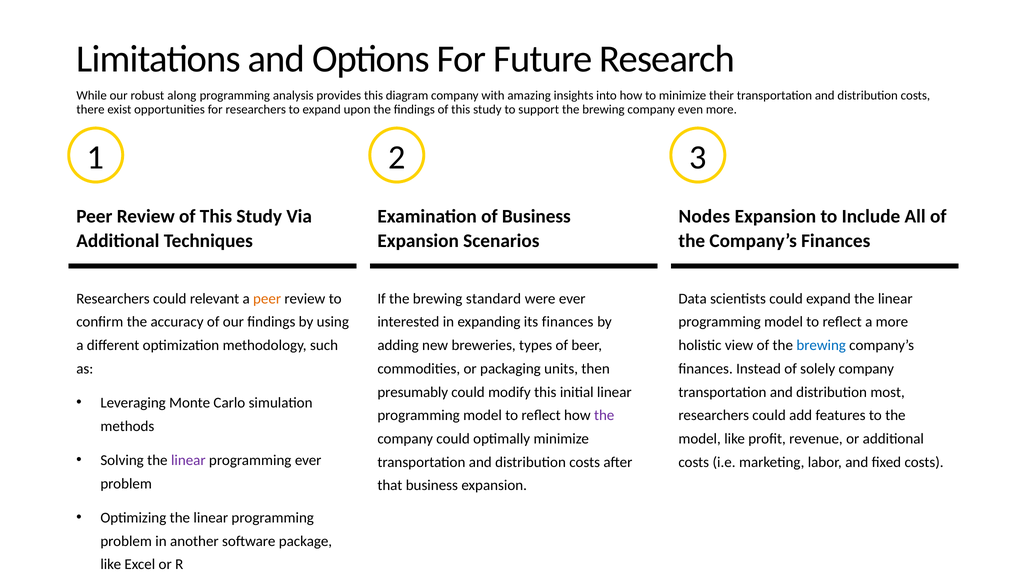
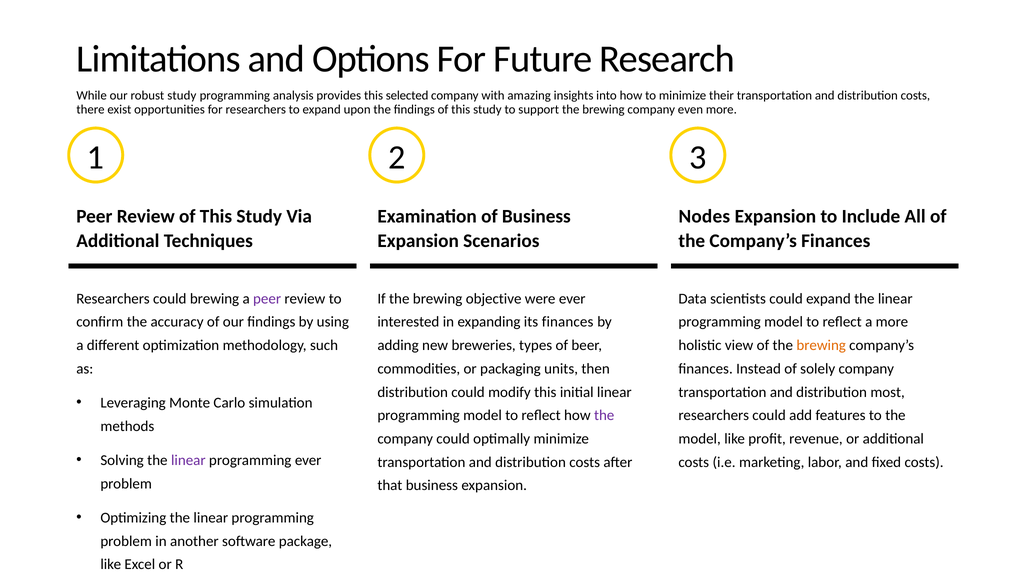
robust along: along -> study
diagram: diagram -> selected
could relevant: relevant -> brewing
peer at (267, 299) colour: orange -> purple
standard: standard -> objective
brewing at (821, 346) colour: blue -> orange
presumably at (413, 392): presumably -> distribution
